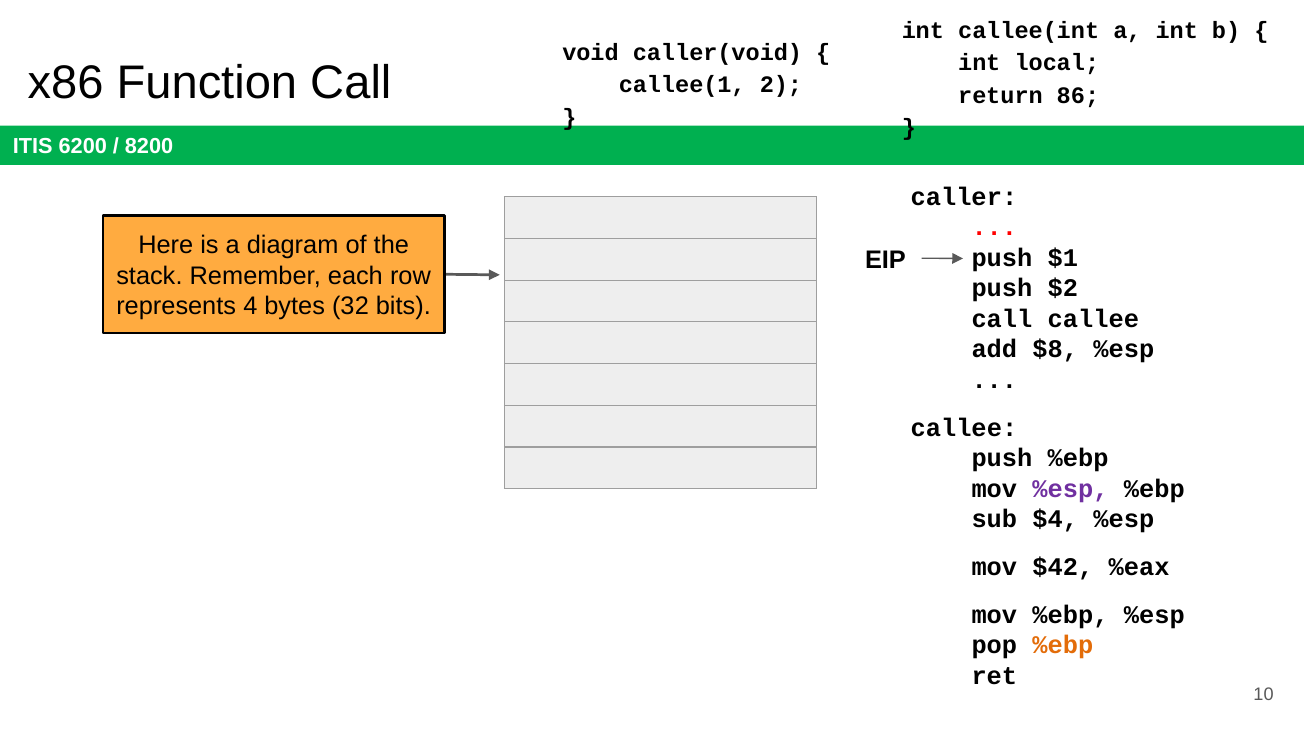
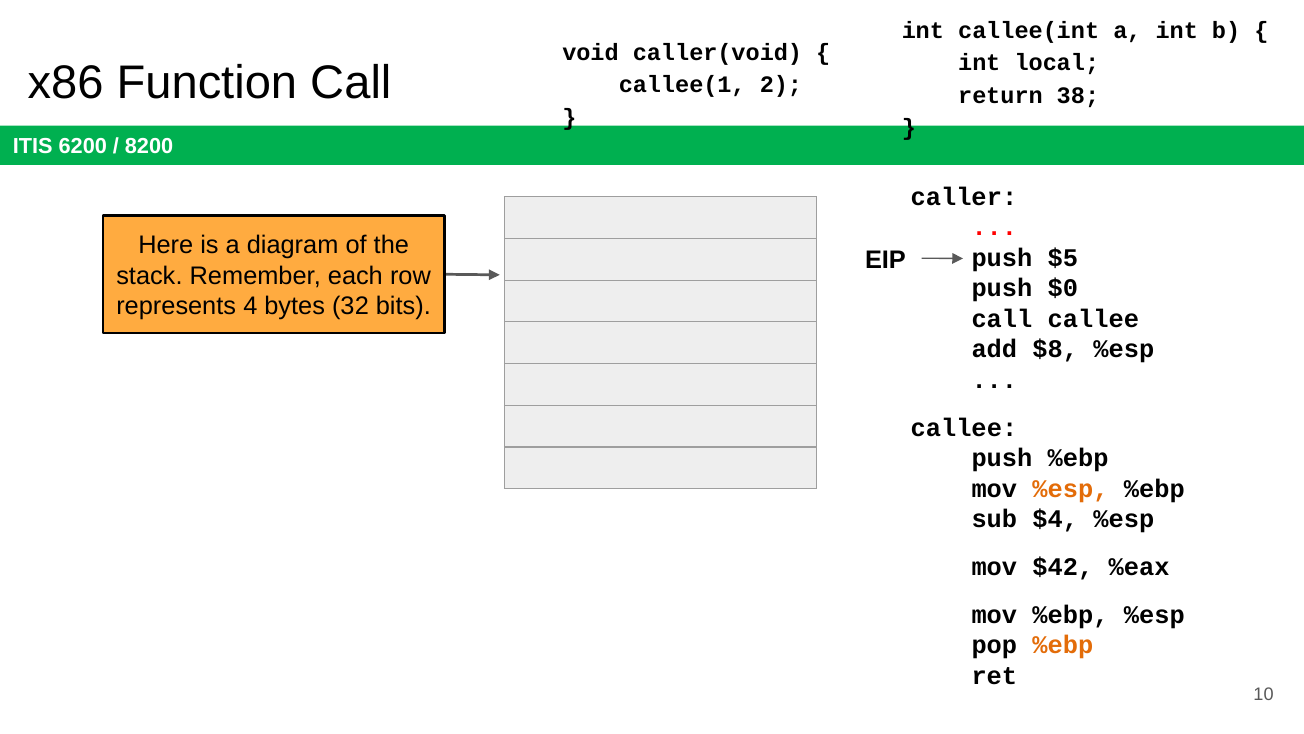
86: 86 -> 38
$1: $1 -> $5
$2: $2 -> $0
%esp at (1070, 488) colour: purple -> orange
